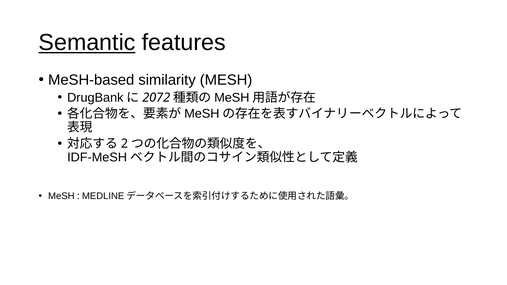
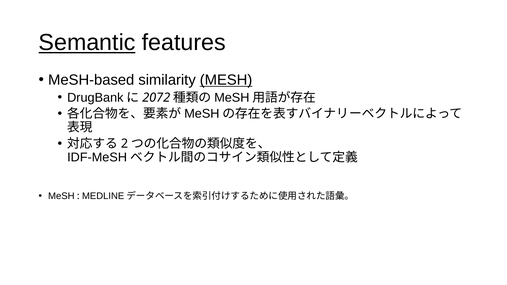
MESH at (226, 80) underline: none -> present
